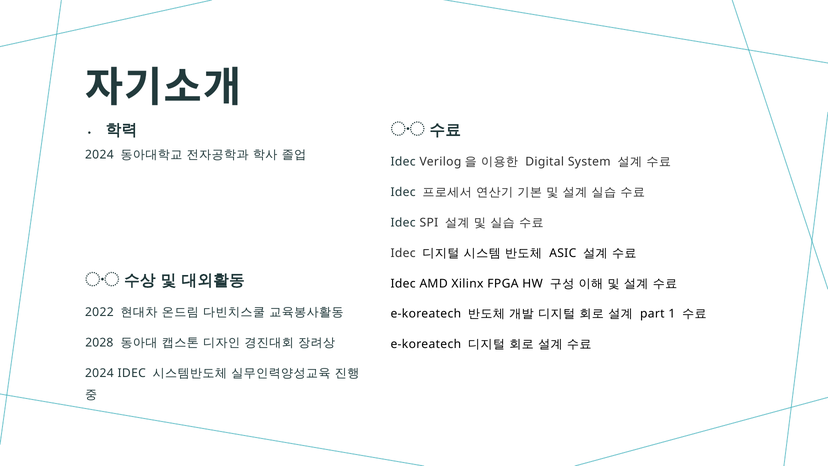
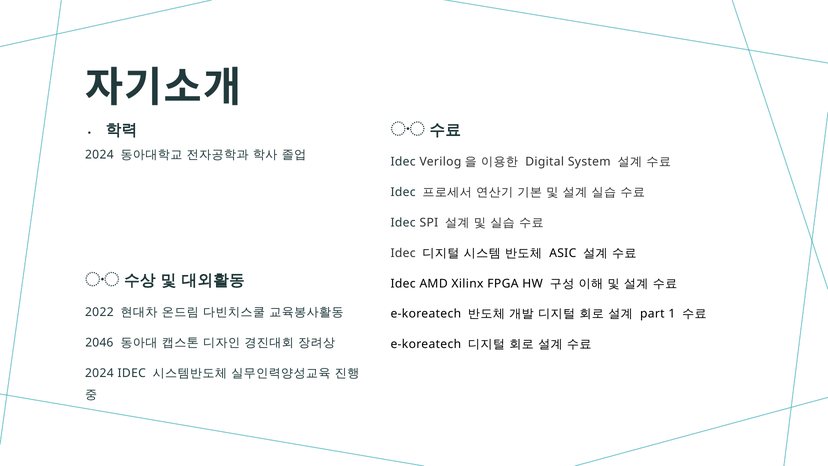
2028: 2028 -> 2046
